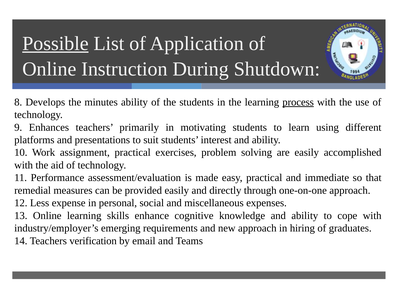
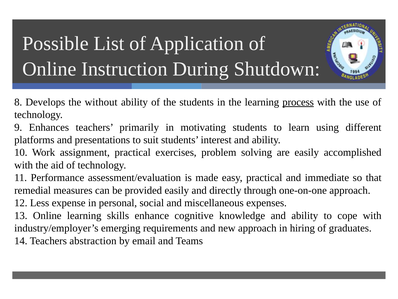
Possible underline: present -> none
minutes: minutes -> without
verification: verification -> abstraction
